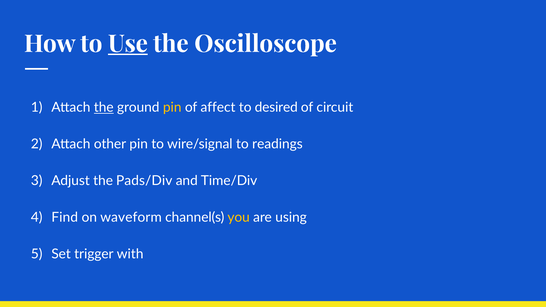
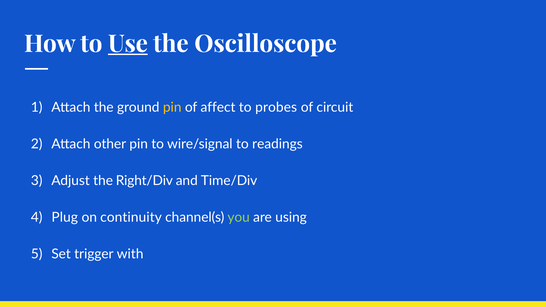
the at (104, 107) underline: present -> none
desired: desired -> probes
Pads/Div: Pads/Div -> Right/Div
Find: Find -> Plug
waveform: waveform -> continuity
you colour: yellow -> light green
